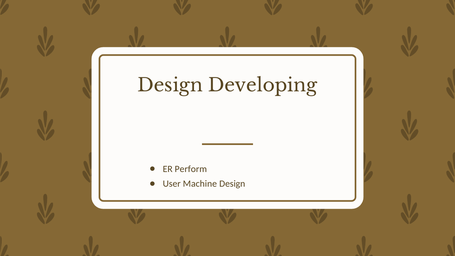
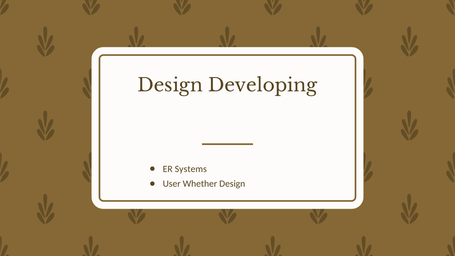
Perform: Perform -> Systems
Machine: Machine -> Whether
